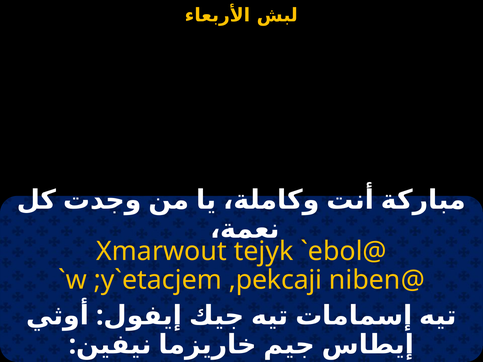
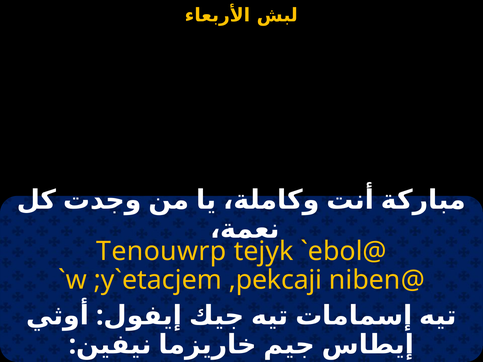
Xmarwout: Xmarwout -> Tenouwrp
